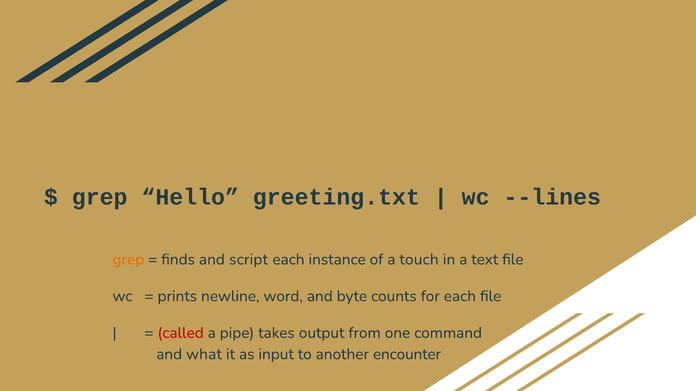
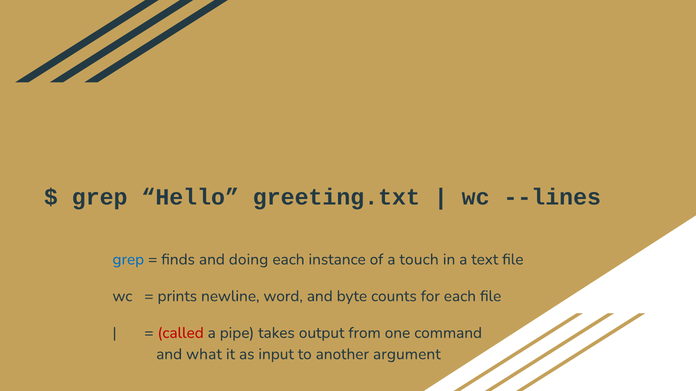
grep at (128, 260) colour: orange -> blue
script: script -> doing
encounter: encounter -> argument
